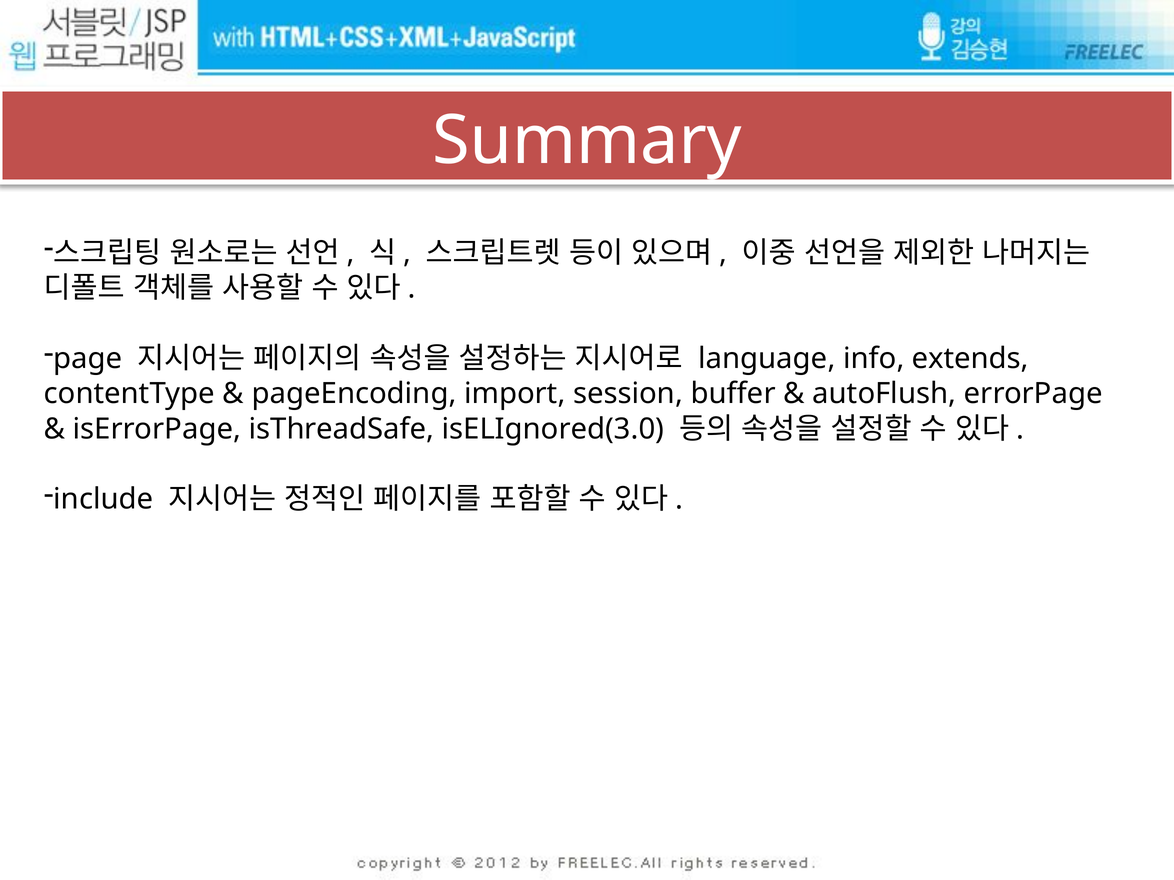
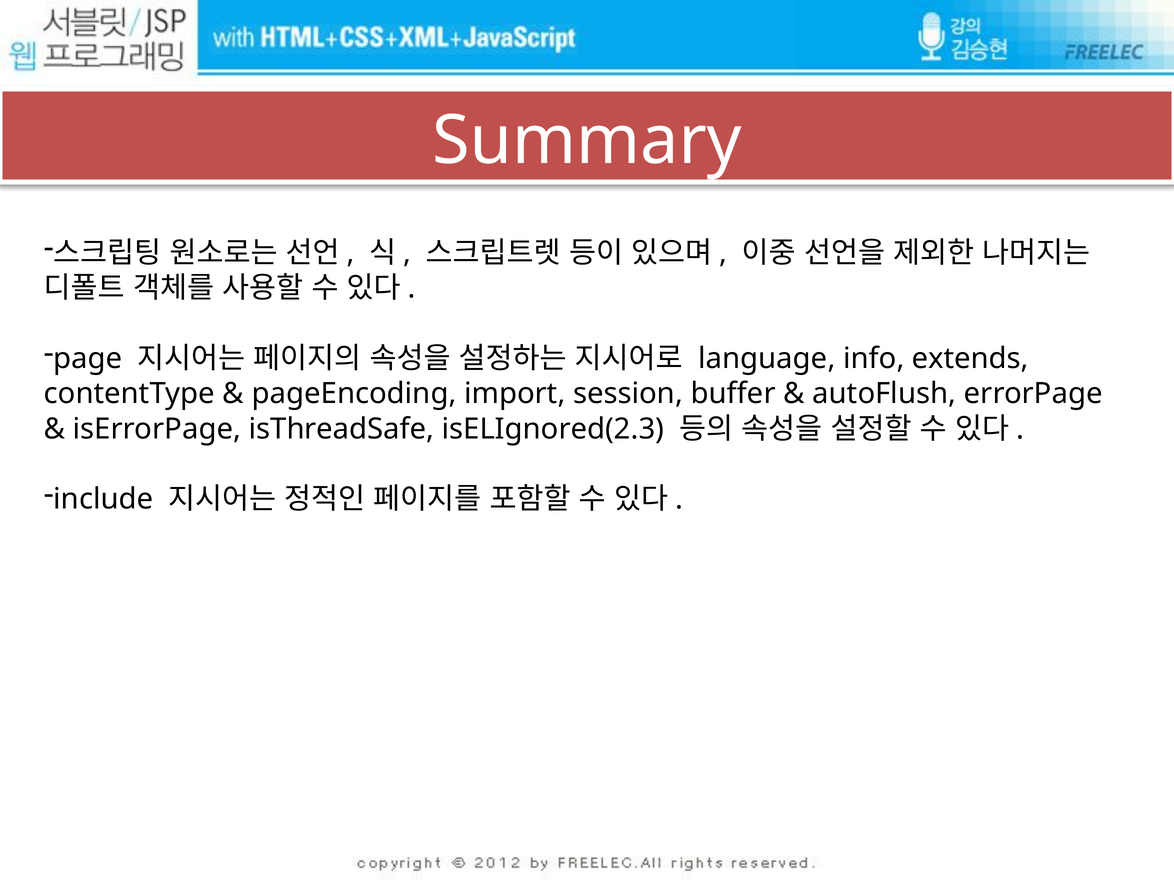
isELIgnored(3.0: isELIgnored(3.0 -> isELIgnored(2.3
